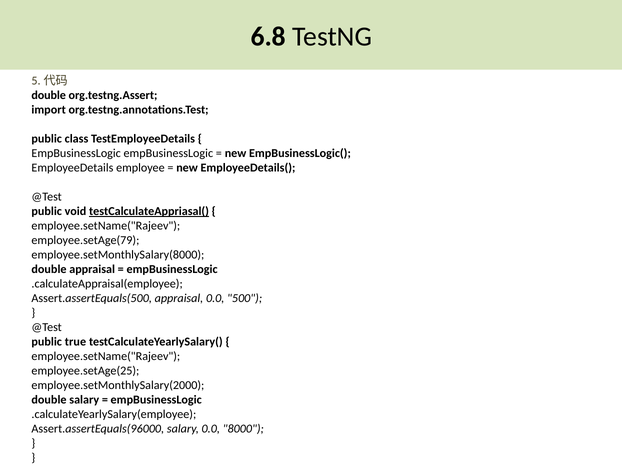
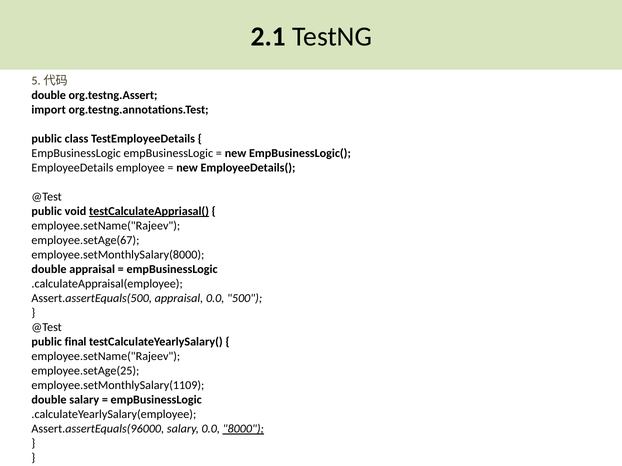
6.8: 6.8 -> 2.1
employee.setAge(79: employee.setAge(79 -> employee.setAge(67
true: true -> final
employee.setMonthlySalary(2000: employee.setMonthlySalary(2000 -> employee.setMonthlySalary(1109
8000 underline: none -> present
